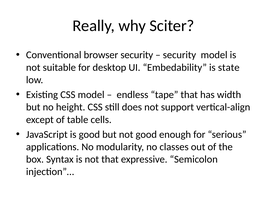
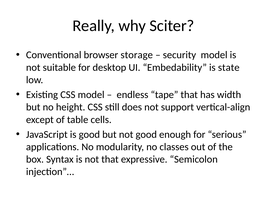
browser security: security -> storage
